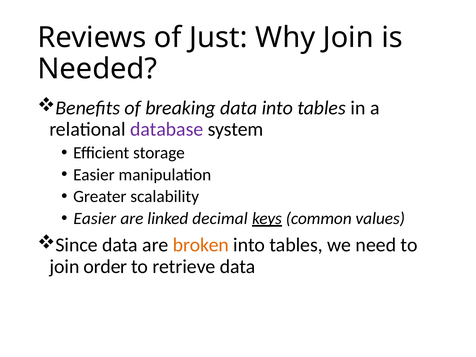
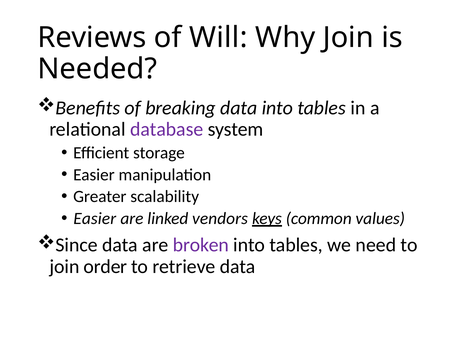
Just: Just -> Will
decimal: decimal -> vendors
broken colour: orange -> purple
